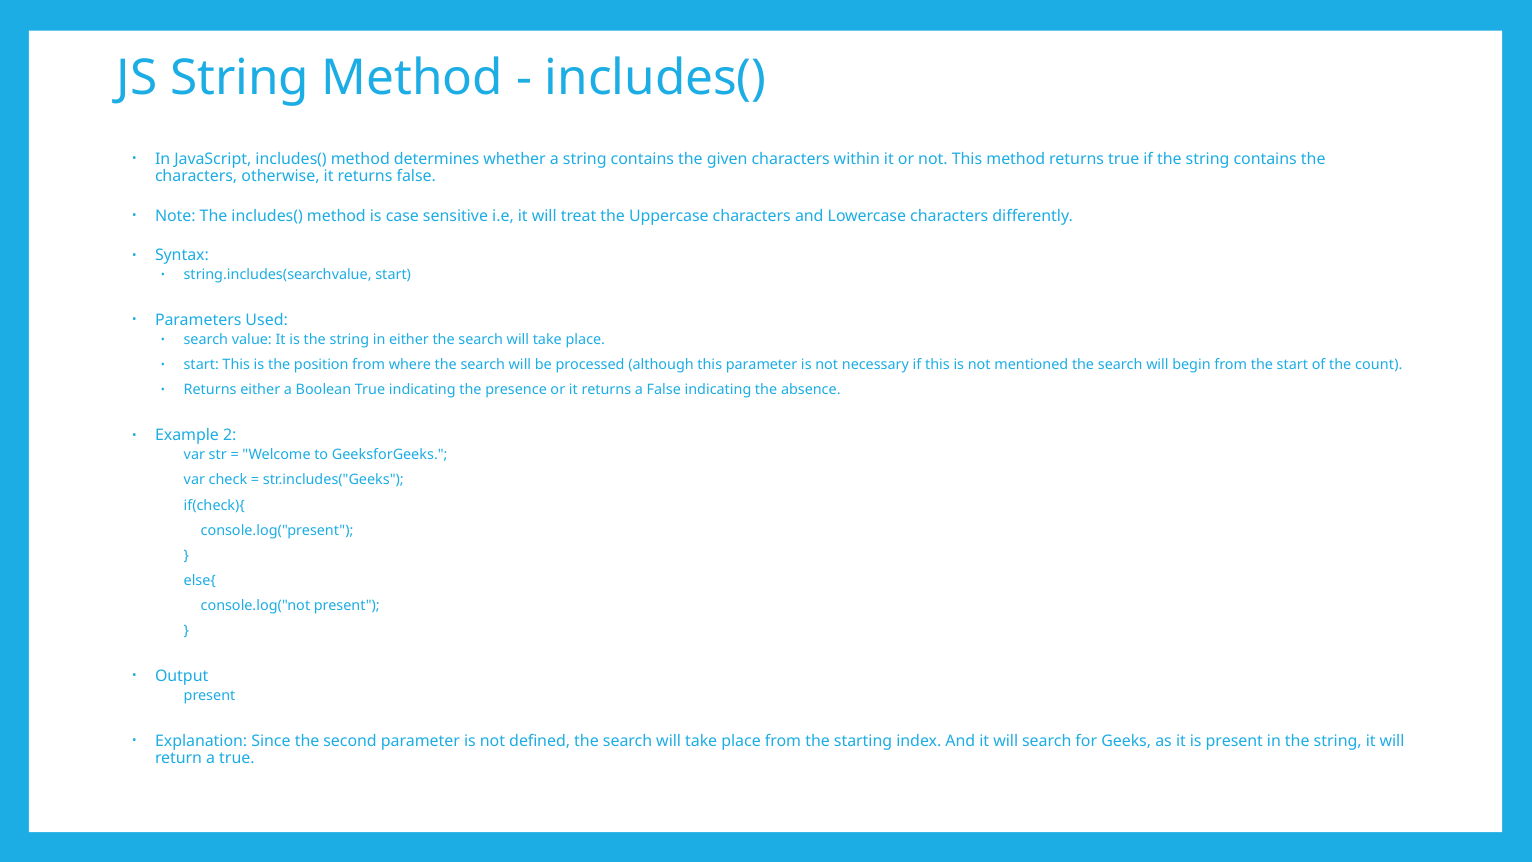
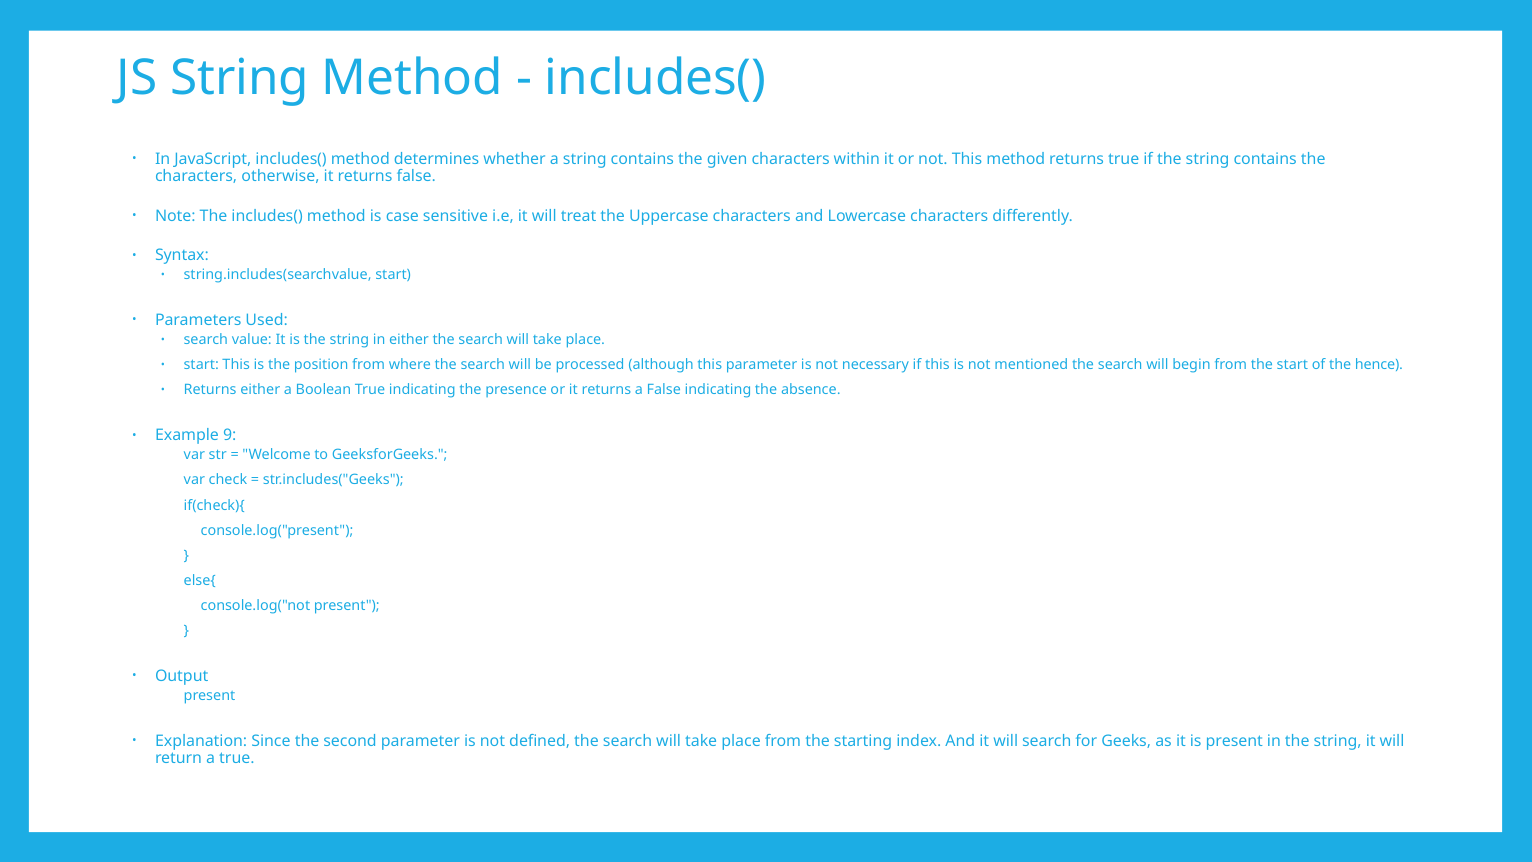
count: count -> hence
2: 2 -> 9
